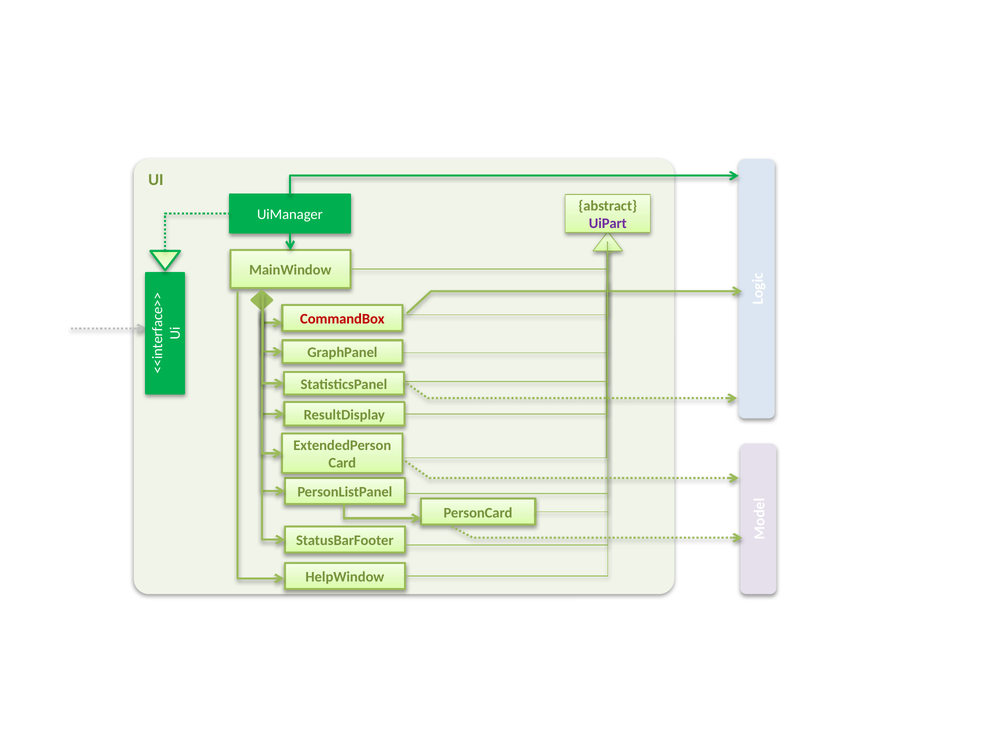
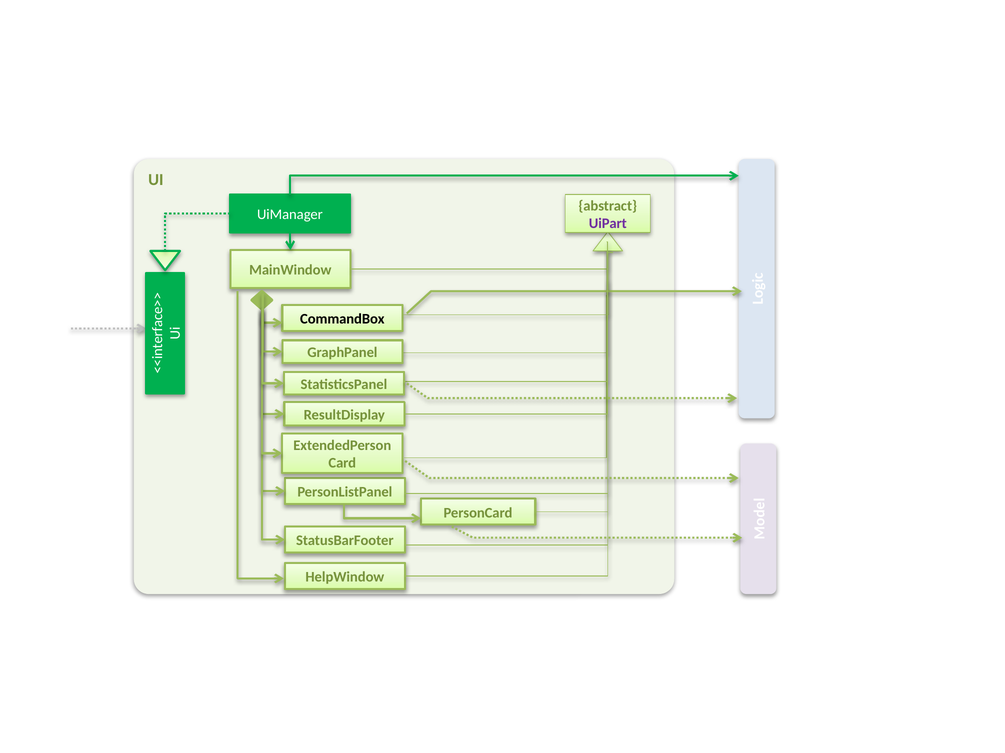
CommandBox colour: red -> black
